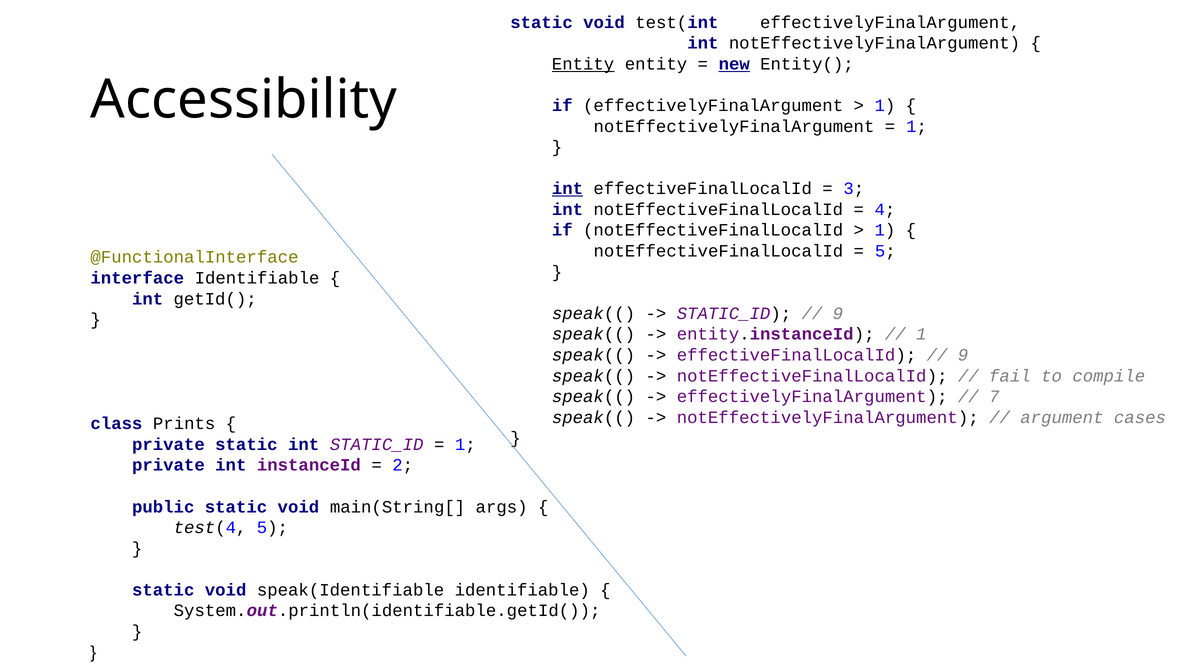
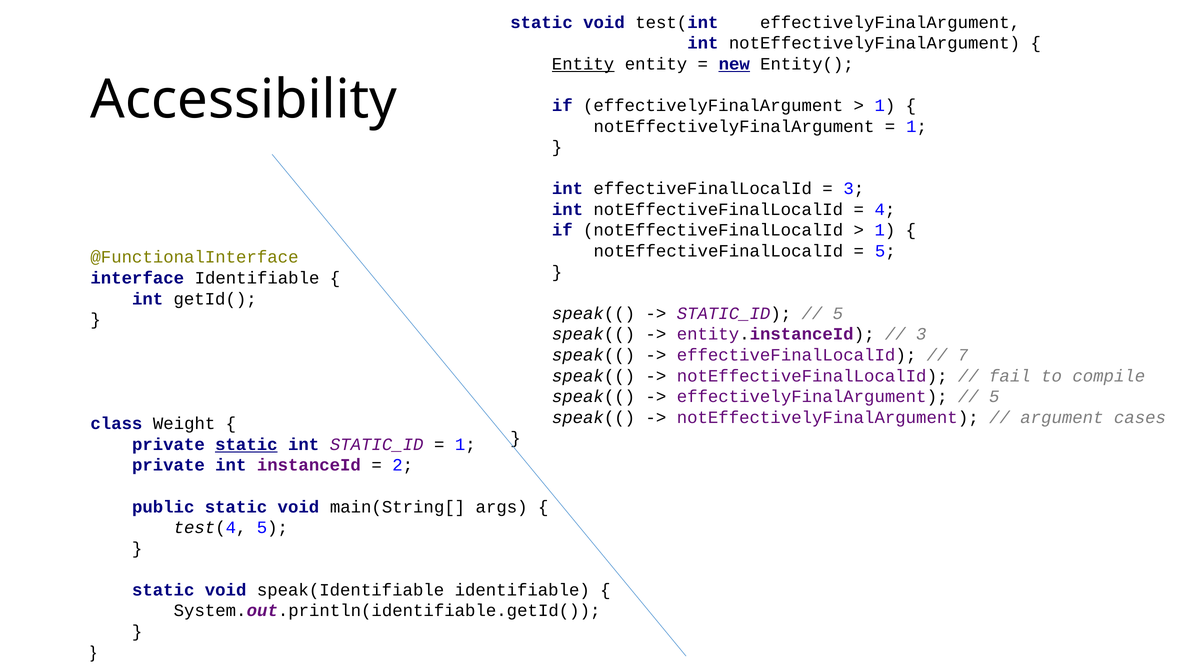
int at (567, 189) underline: present -> none
9 at (838, 313): 9 -> 5
1 at (921, 334): 1 -> 3
9 at (963, 355): 9 -> 7
7 at (994, 396): 7 -> 5
Prints: Prints -> Weight
static at (246, 444) underline: none -> present
